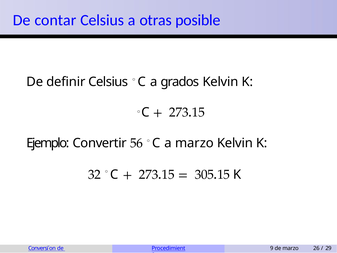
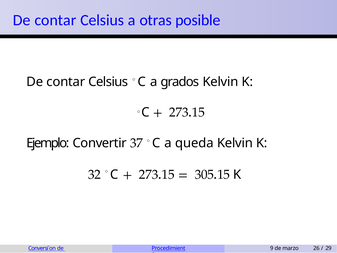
definir at (66, 82): definir -> contar
56: 56 -> 37
a marzo: marzo -> queda
